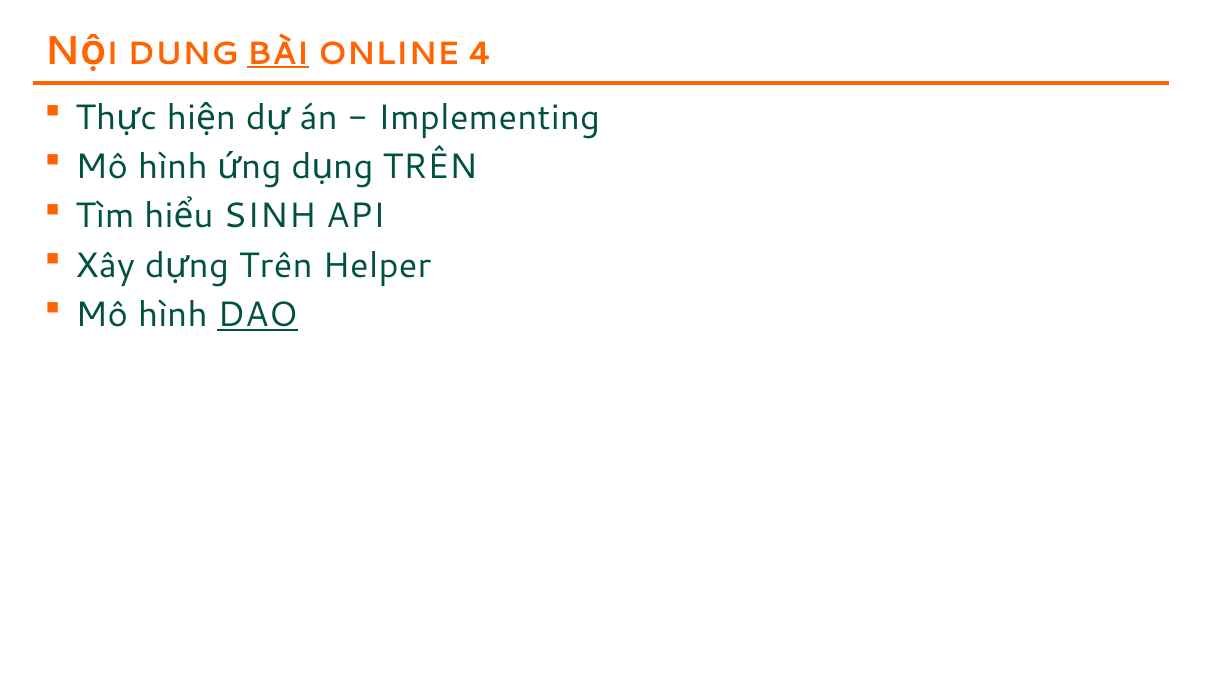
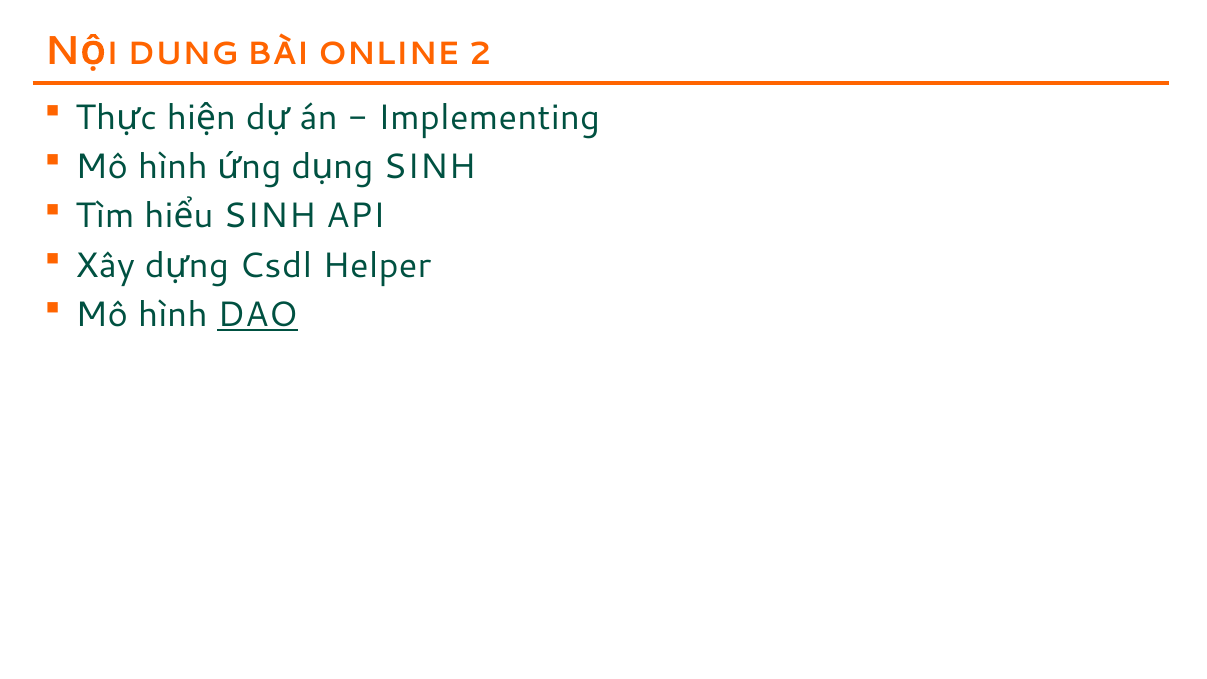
BÀI underline: present -> none
4: 4 -> 2
TRÊN at (430, 167): TRÊN -> SINH
Trên at (276, 266): Trên -> Csdl
